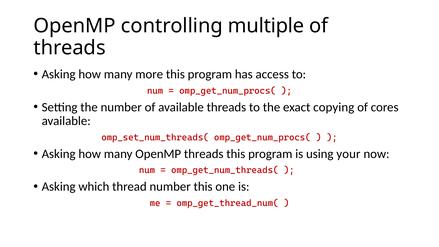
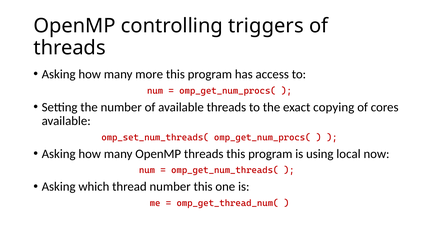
multiple: multiple -> triggers
your: your -> local
